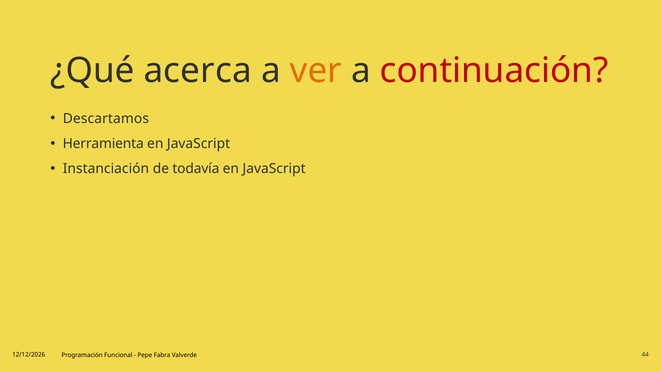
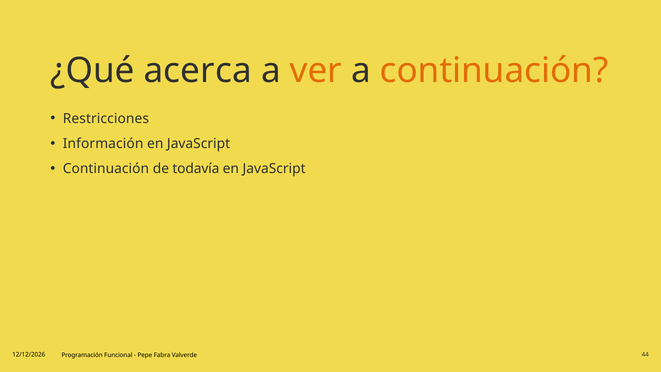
continuación at (494, 71) colour: red -> orange
Descartamos: Descartamos -> Restricciones
Herramienta: Herramienta -> Información
Instanciación at (106, 169): Instanciación -> Continuación
